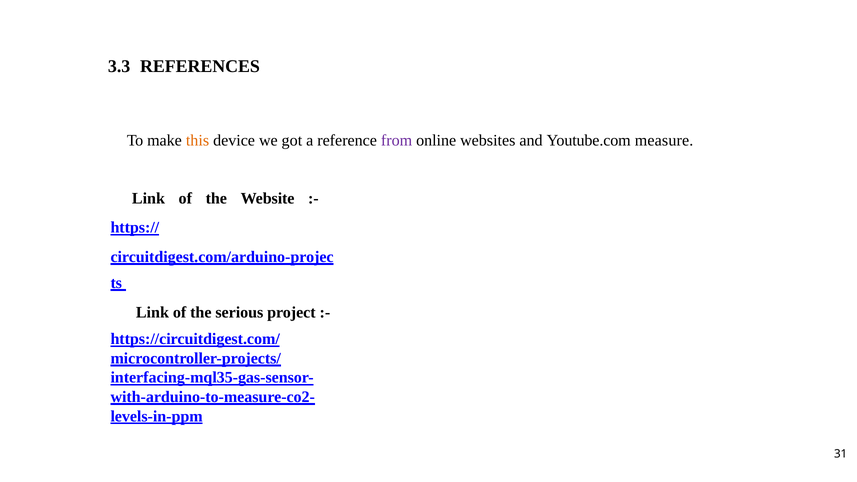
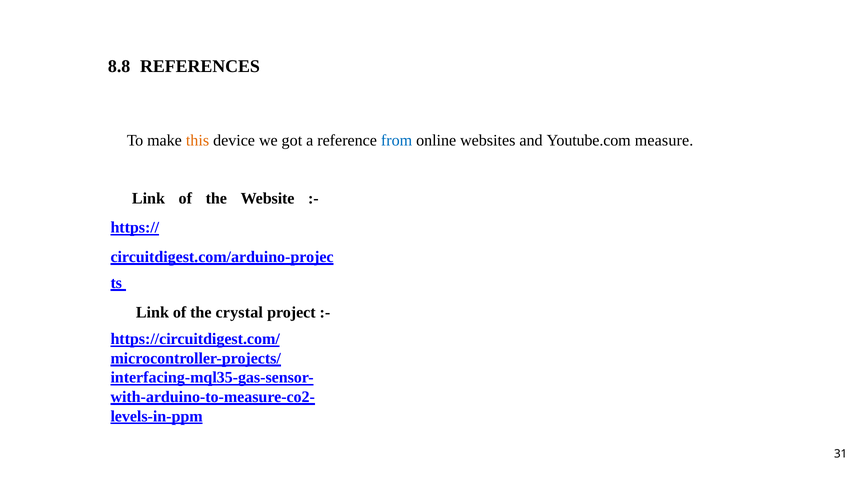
3.3: 3.3 -> 8.8
from colour: purple -> blue
serious: serious -> crystal
